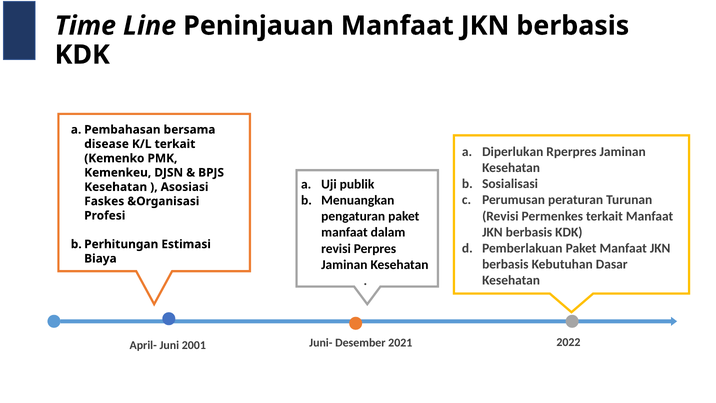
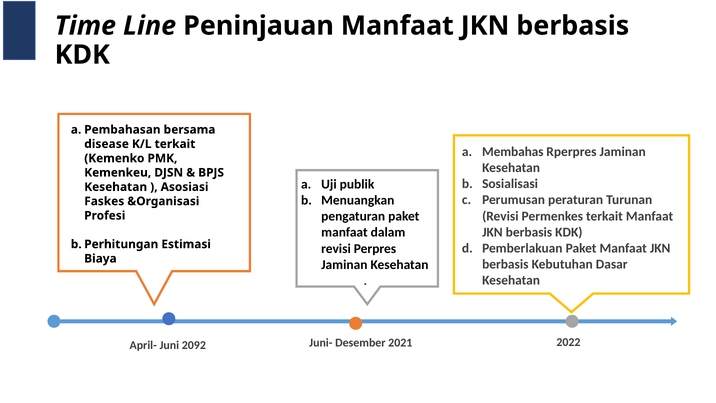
Diperlukan: Diperlukan -> Membahas
2001: 2001 -> 2092
